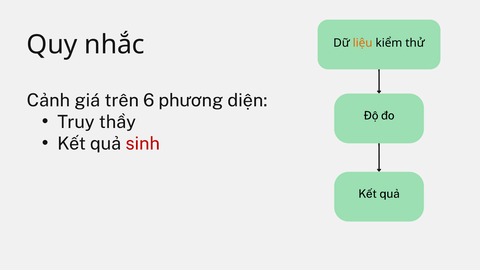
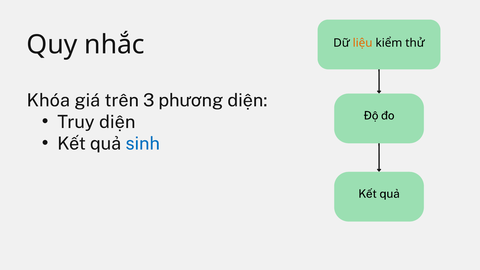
Cảnh: Cảnh -> Khóa
6: 6 -> 3
Truy thầy: thầy -> diện
sinh colour: red -> blue
